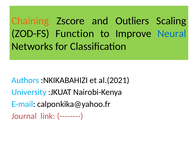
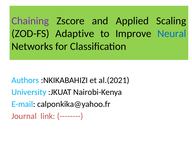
Chaining colour: orange -> purple
Outliers: Outliers -> Applied
Function: Function -> Adaptive
